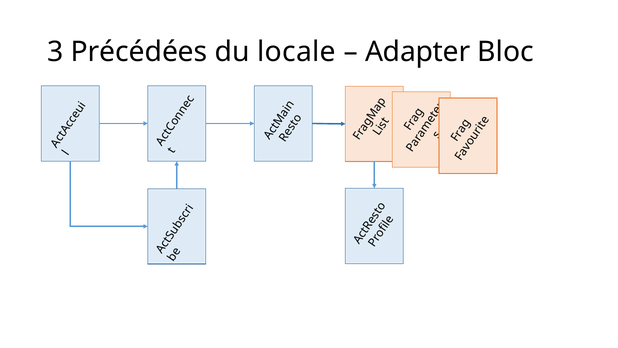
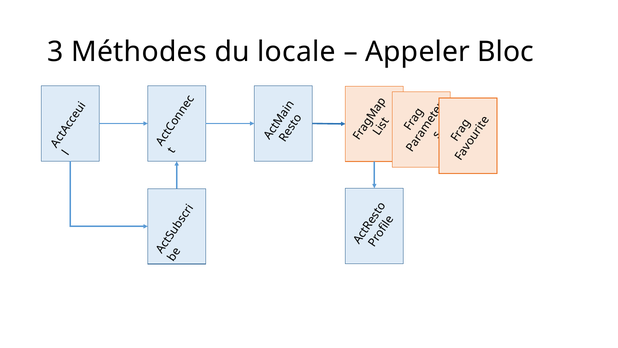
Précédées: Précédées -> Méthodes
Adapter: Adapter -> Appeler
